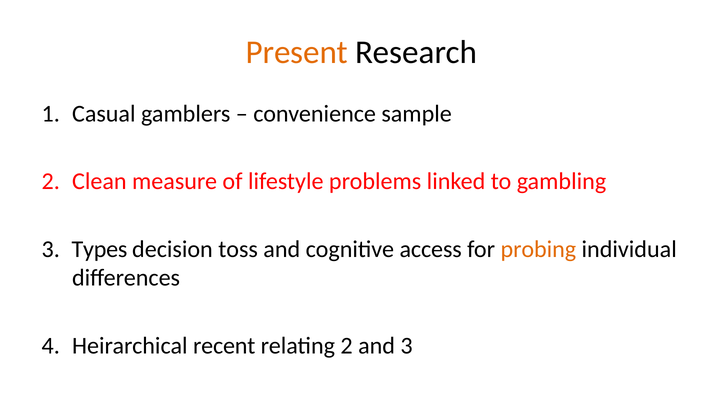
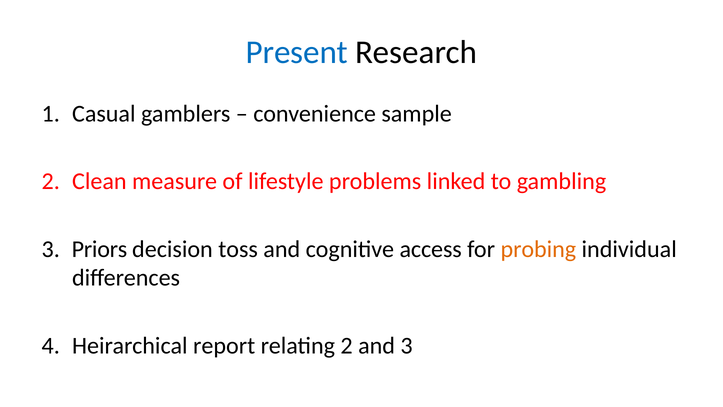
Present colour: orange -> blue
Types: Types -> Priors
recent: recent -> report
